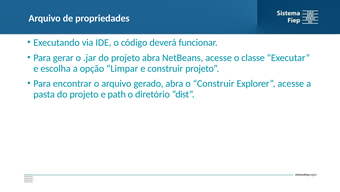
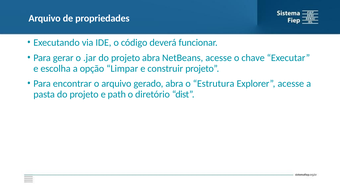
classe: classe -> chave
o Construir: Construir -> Estrutura
